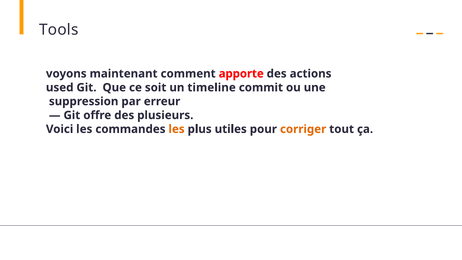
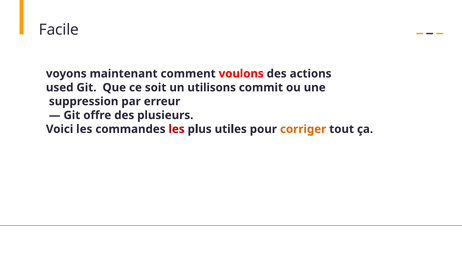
Tools: Tools -> Facile
apporte: apporte -> voulons
timeline: timeline -> utilisons
les at (177, 129) colour: orange -> red
